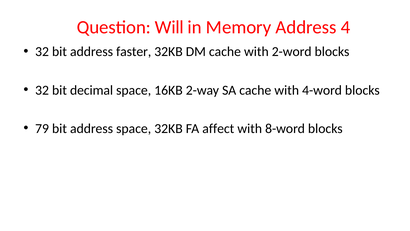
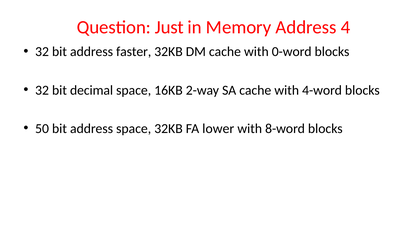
Will: Will -> Just
2-word: 2-word -> 0-word
79: 79 -> 50
affect: affect -> lower
